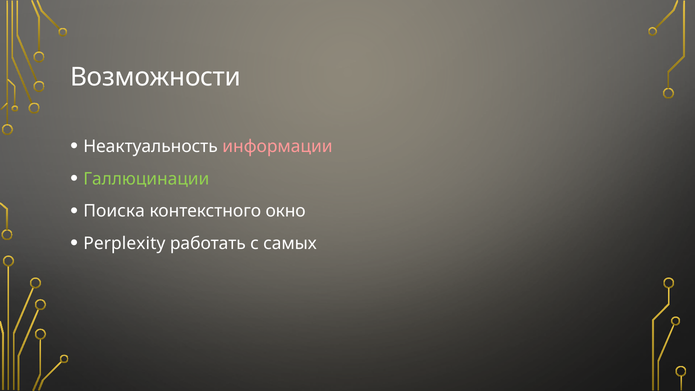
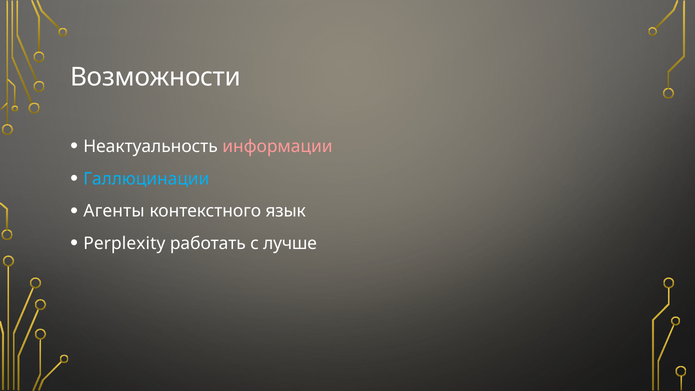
Галлюцинации colour: light green -> light blue
Поиска: Поиска -> Агенты
окно: окно -> язык
самых: самых -> лучше
